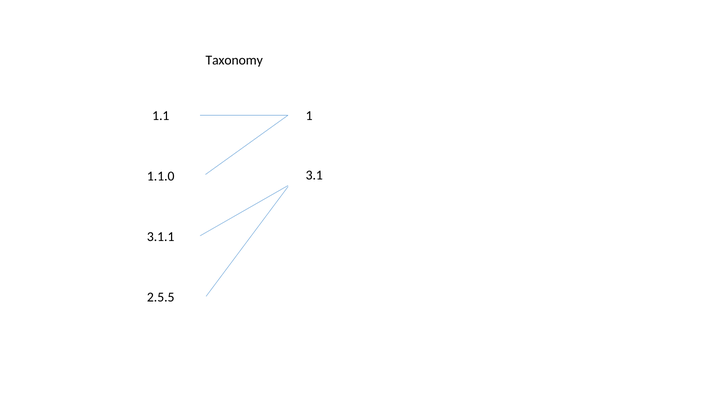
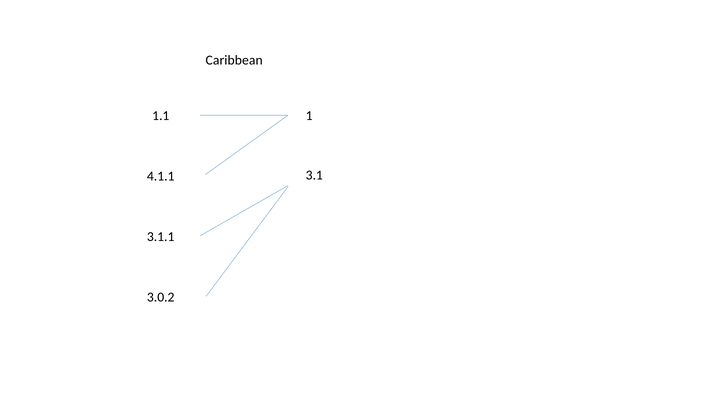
Taxonomy: Taxonomy -> Caribbean
1.1.0: 1.1.0 -> 4.1.1
2.5.5: 2.5.5 -> 3.0.2
